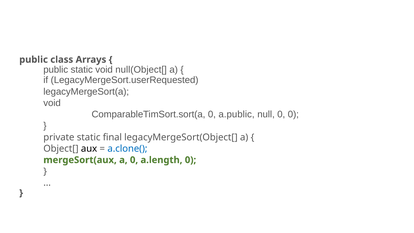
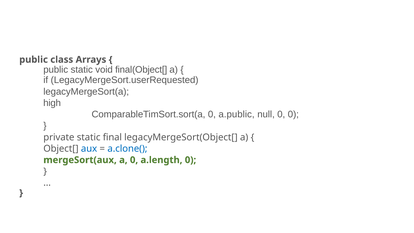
null(Object[: null(Object[ -> final(Object[
void at (52, 103): void -> high
aux colour: black -> blue
